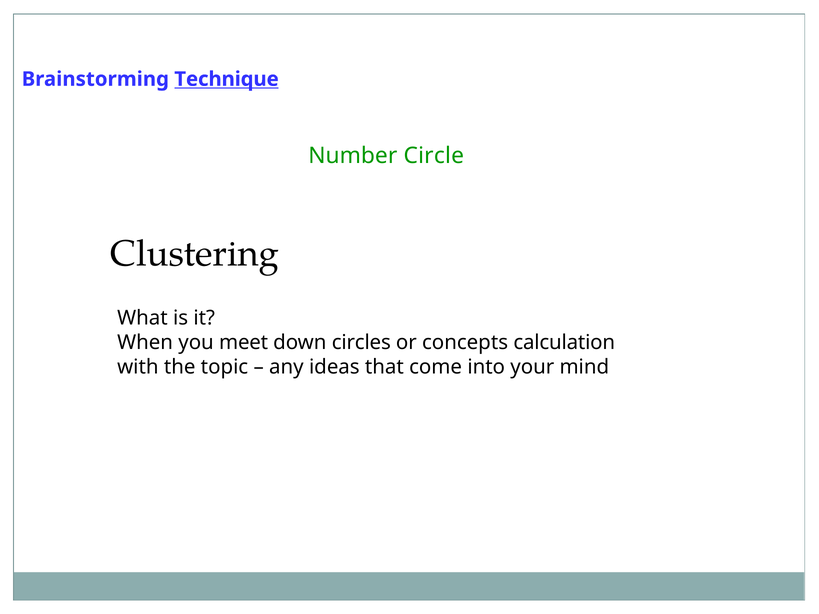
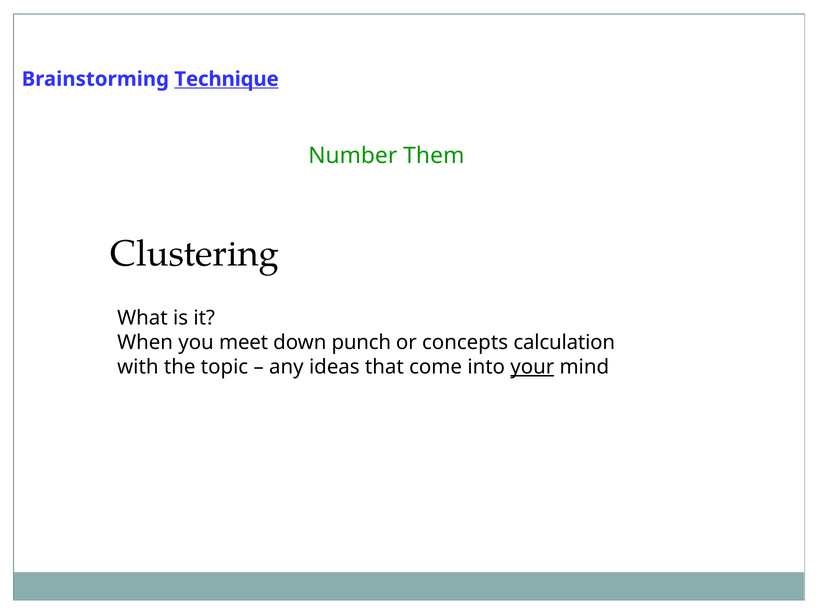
Circle: Circle -> Them
circles: circles -> punch
your underline: none -> present
